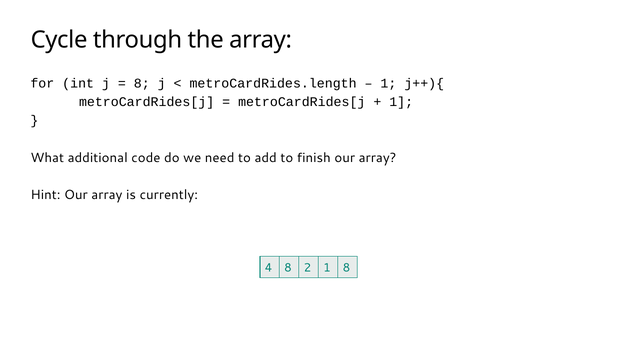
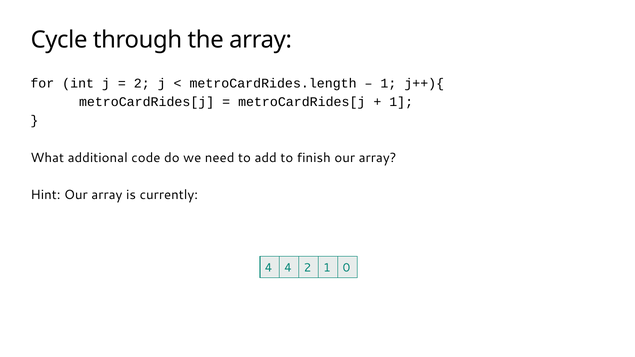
8 at (142, 84): 8 -> 2
4 8: 8 -> 4
1 8: 8 -> 0
